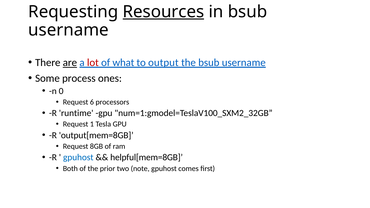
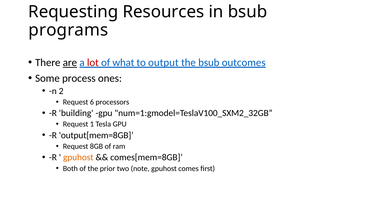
Resources underline: present -> none
username at (68, 30): username -> programs
the bsub username: username -> outcomes
0: 0 -> 2
runtime: runtime -> building
gpuhost at (78, 158) colour: blue -> orange
helpful[mem=8GB: helpful[mem=8GB -> comes[mem=8GB
